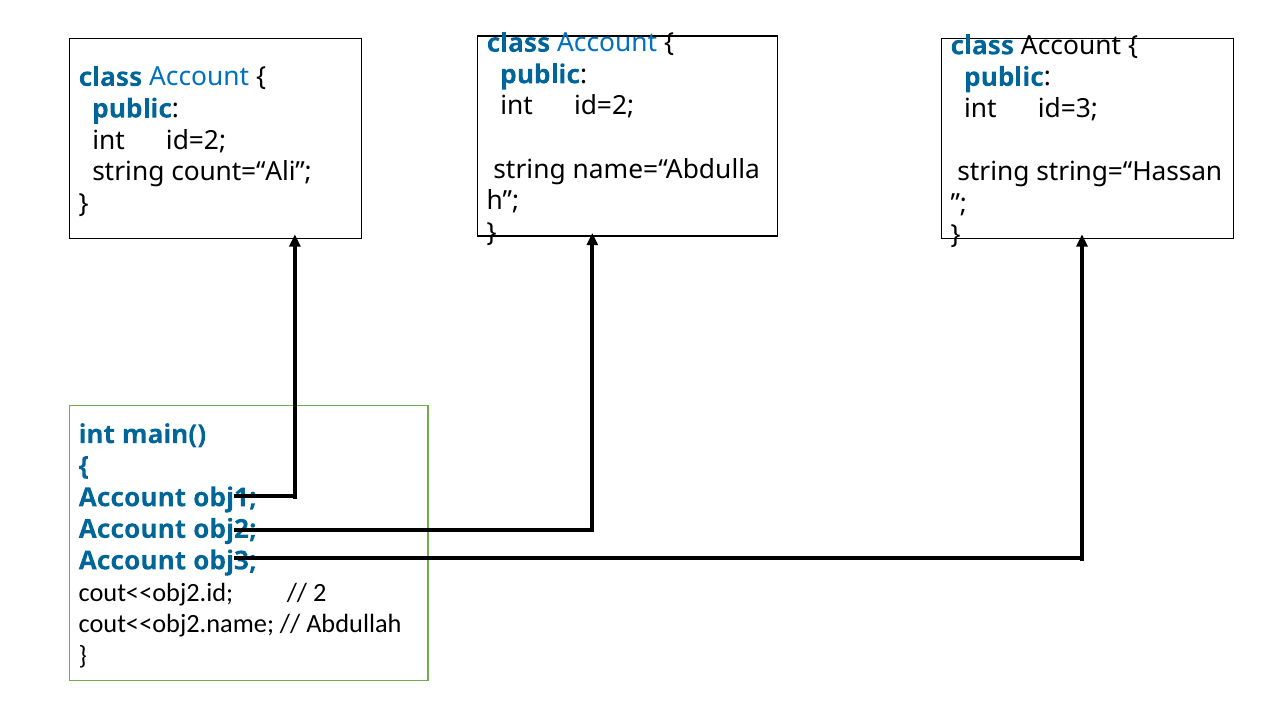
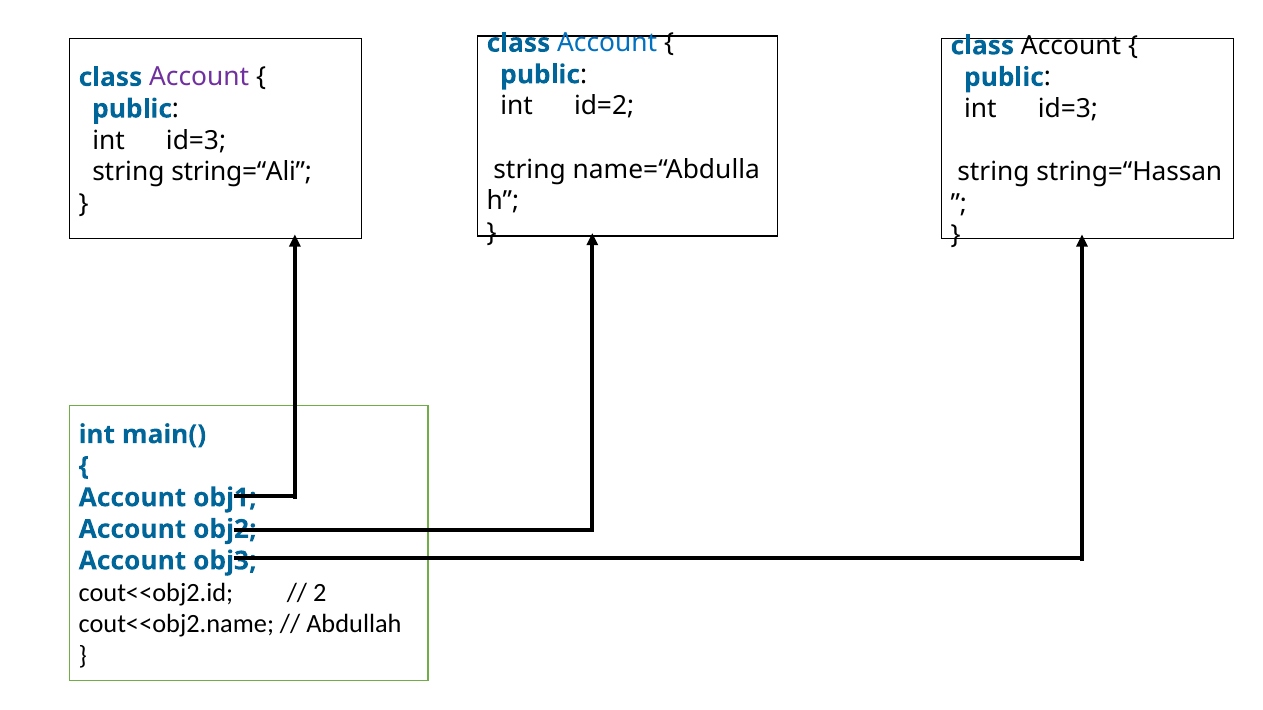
Account at (199, 77) colour: blue -> purple
id=2 at (196, 141): id=2 -> id=3
count=“Ali: count=“Ali -> string=“Ali
